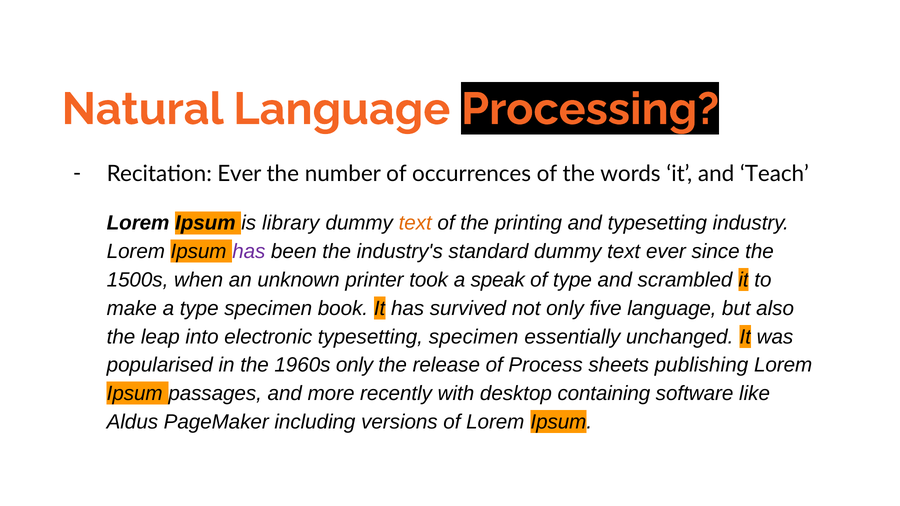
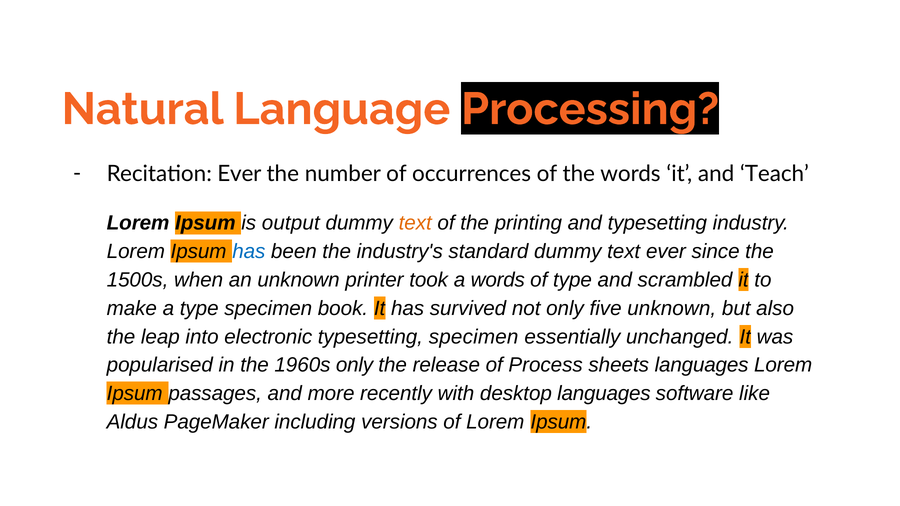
library: library -> output
has at (249, 252) colour: purple -> blue
a speak: speak -> words
five language: language -> unknown
sheets publishing: publishing -> languages
desktop containing: containing -> languages
